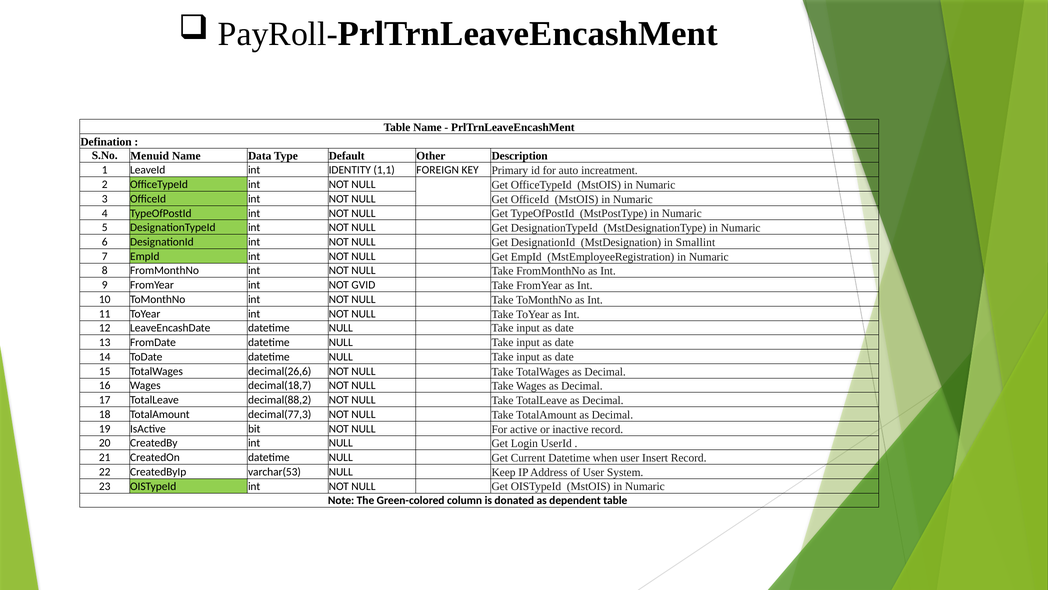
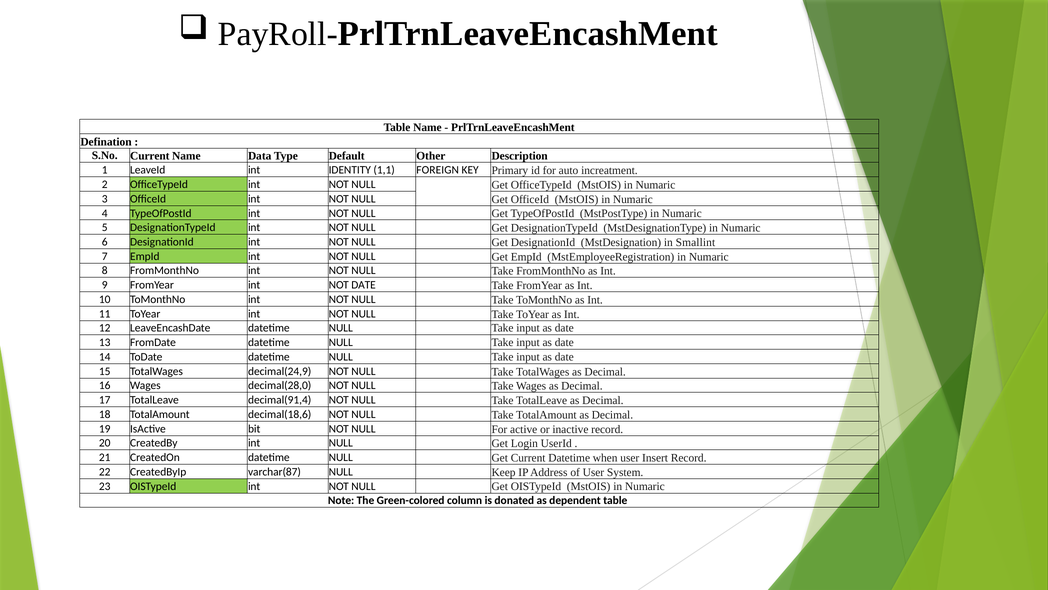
S.No Menuid: Menuid -> Current
NOT GVID: GVID -> DATE
decimal(26,6: decimal(26,6 -> decimal(24,9
decimal(18,7: decimal(18,7 -> decimal(28,0
decimal(88,2: decimal(88,2 -> decimal(91,4
decimal(77,3: decimal(77,3 -> decimal(18,6
varchar(53: varchar(53 -> varchar(87
